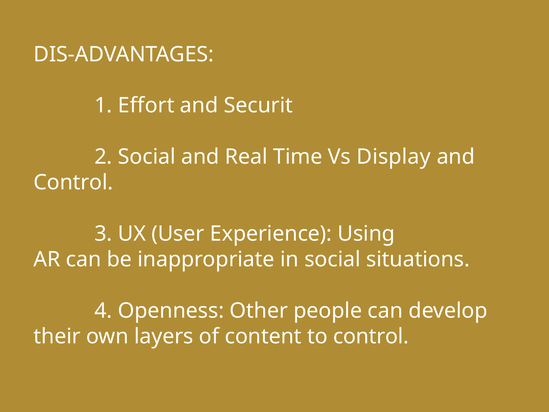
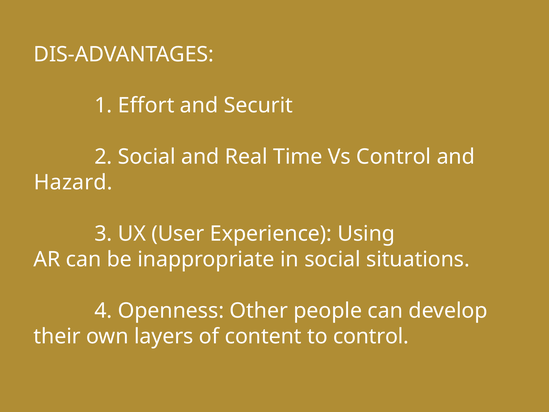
Vs Display: Display -> Control
Control at (73, 182): Control -> Hazard
